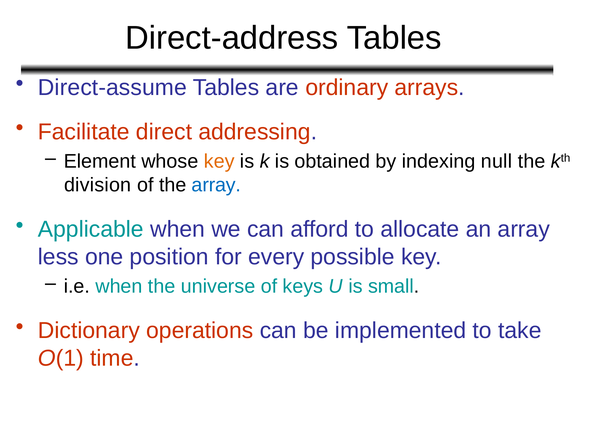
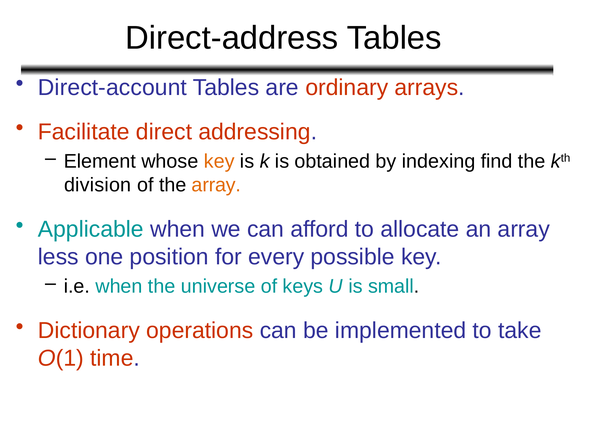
Direct-assume: Direct-assume -> Direct-account
null: null -> find
array at (216, 185) colour: blue -> orange
